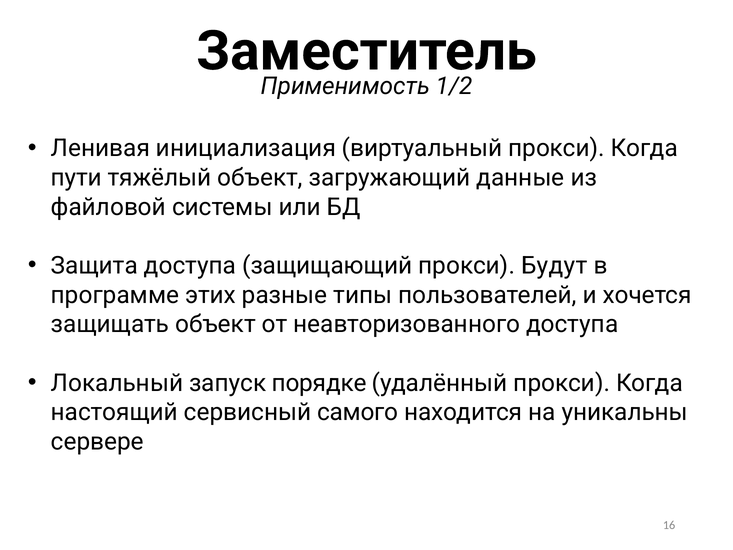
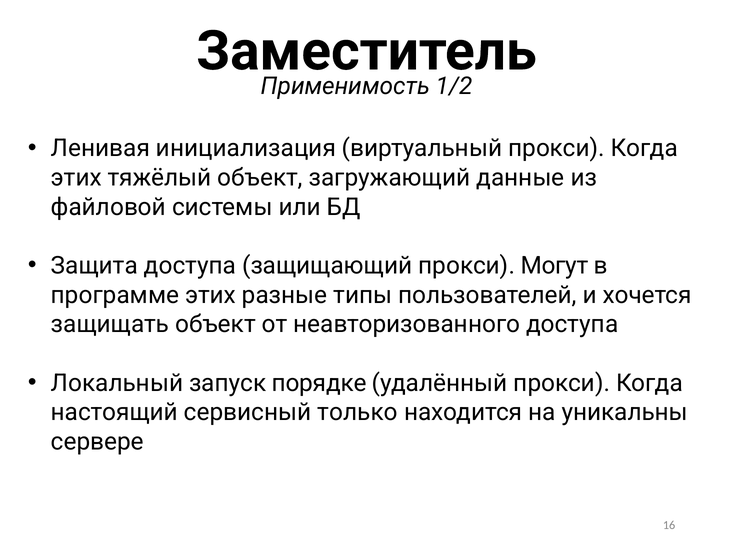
пути at (76, 178): пути -> этих
Будут: Будут -> Могут
самого: самого -> только
